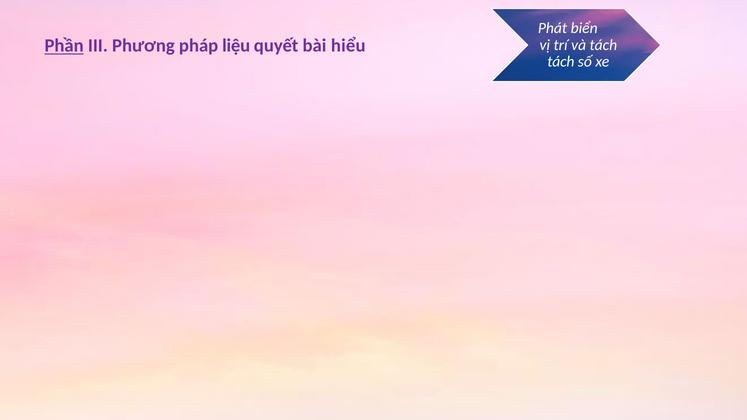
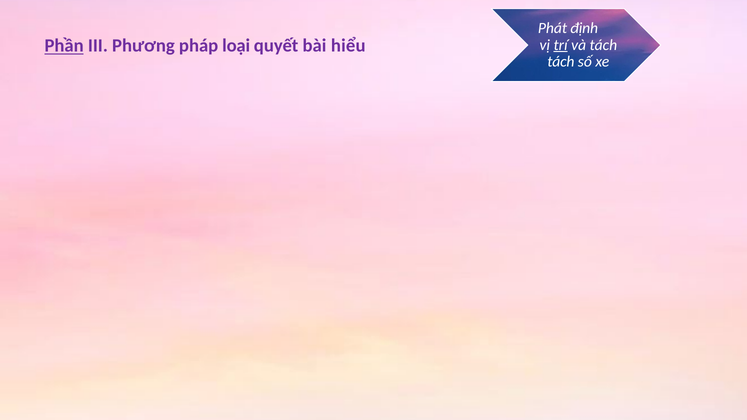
biển: biển -> định
liệu: liệu -> loại
trí underline: none -> present
